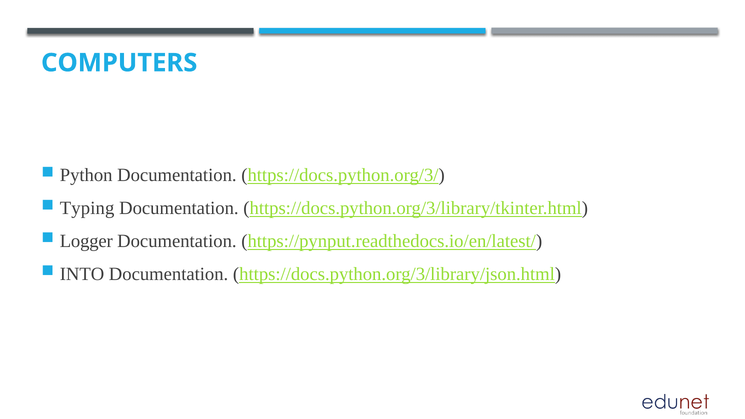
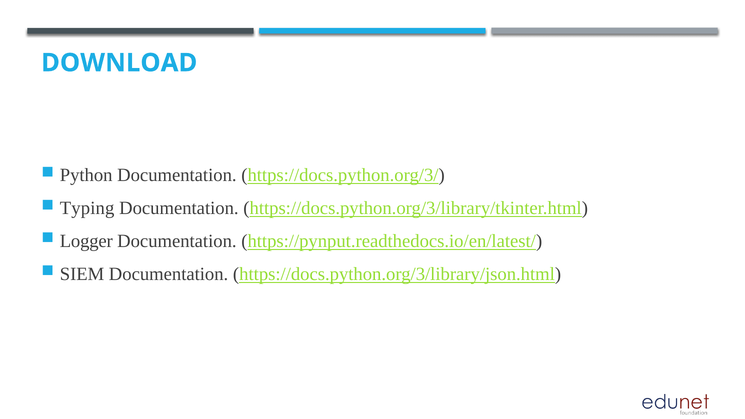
COMPUTERS: COMPUTERS -> DOWNLOAD
INTO: INTO -> SIEM
